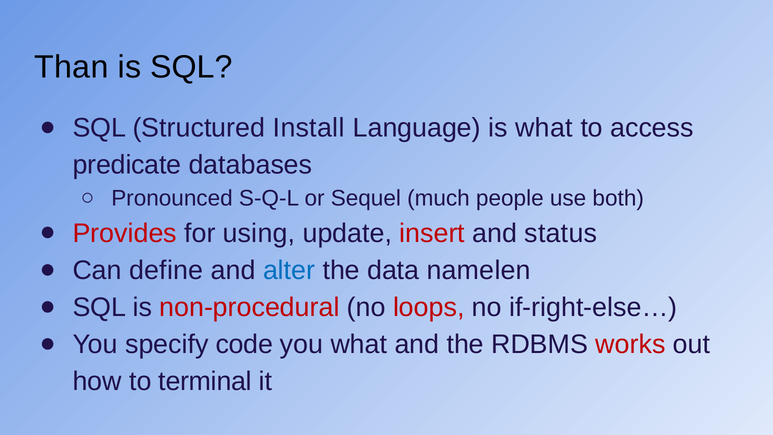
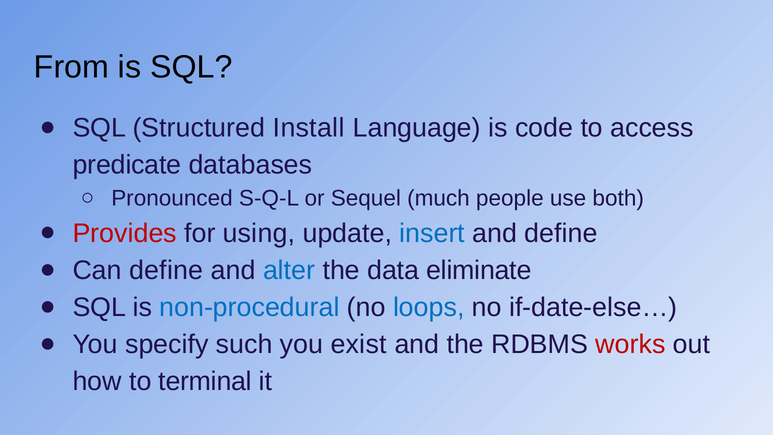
Than: Than -> From
is what: what -> code
insert colour: red -> blue
and status: status -> define
namelen: namelen -> eliminate
non-procedural colour: red -> blue
loops colour: red -> blue
if-right-else…: if-right-else… -> if-date-else…
code: code -> such
you what: what -> exist
